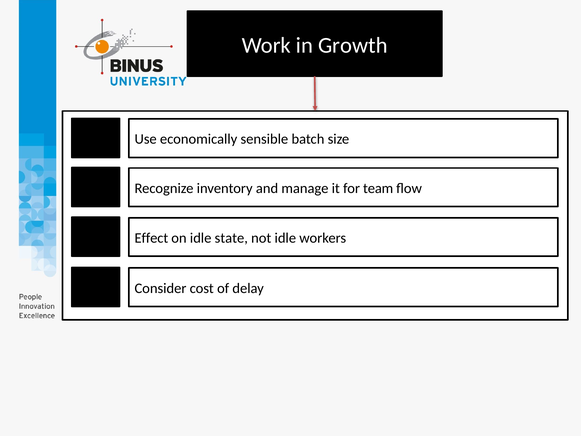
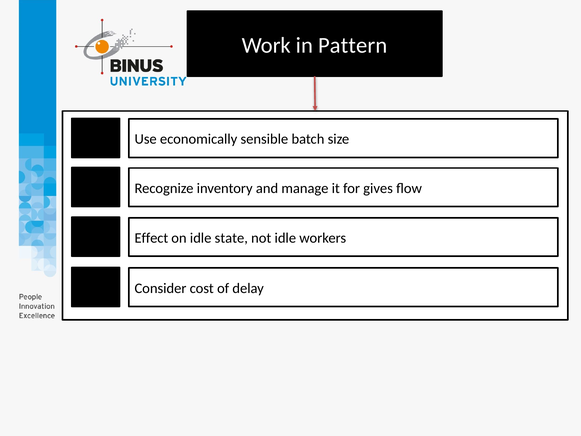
Growth: Growth -> Pattern
team: team -> gives
